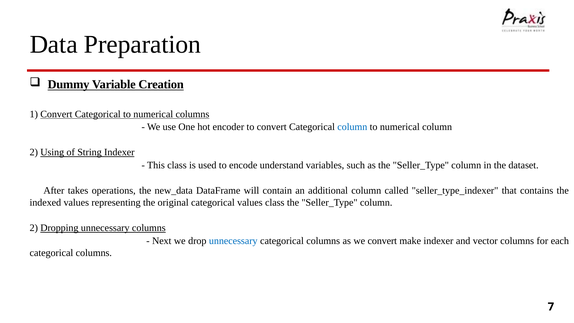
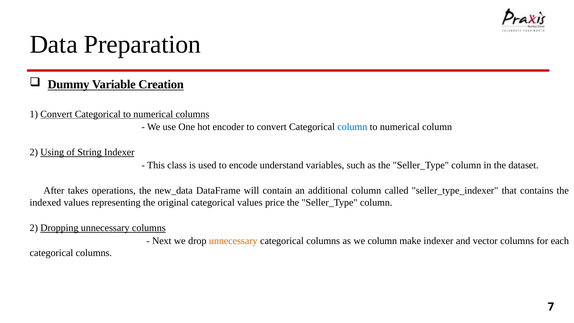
values class: class -> price
unnecessary at (233, 241) colour: blue -> orange
we convert: convert -> column
